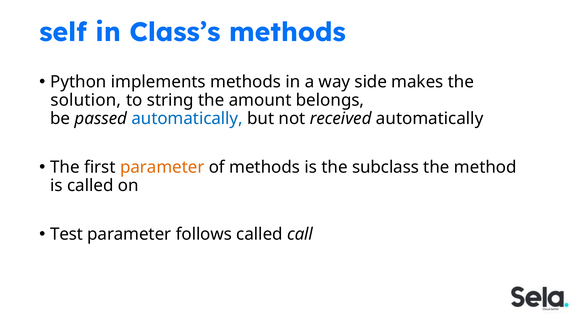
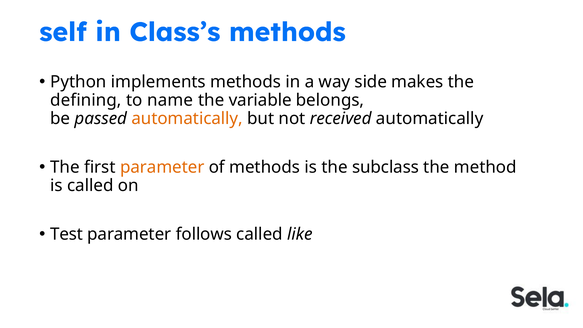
solution: solution -> defining
string: string -> name
amount: amount -> variable
automatically at (187, 118) colour: blue -> orange
call: call -> like
